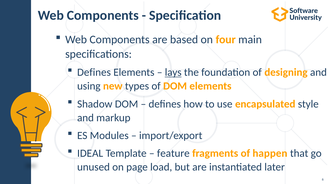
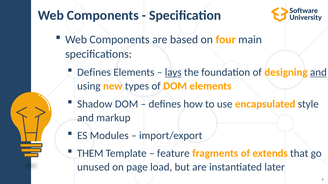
and at (318, 73) underline: none -> present
IDEAL: IDEAL -> THEM
happen: happen -> extends
